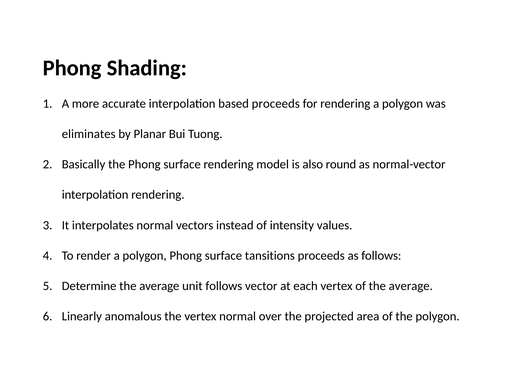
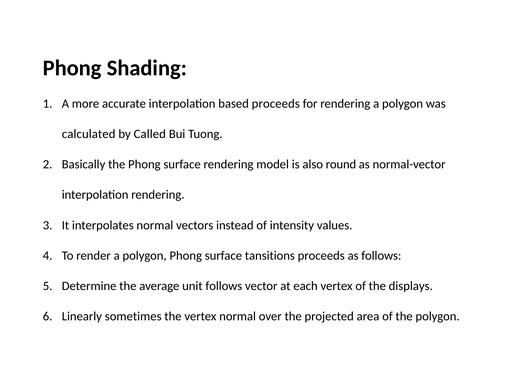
eliminates: eliminates -> calculated
Planar: Planar -> Called
of the average: average -> displays
anomalous: anomalous -> sometimes
